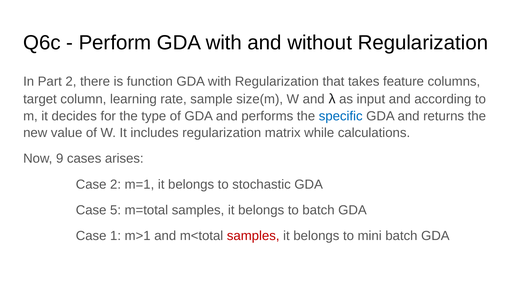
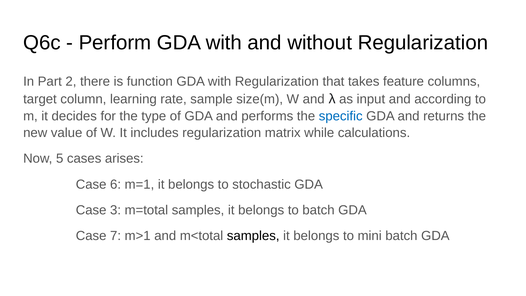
9: 9 -> 5
Case 2: 2 -> 6
5: 5 -> 3
1: 1 -> 7
samples at (253, 236) colour: red -> black
